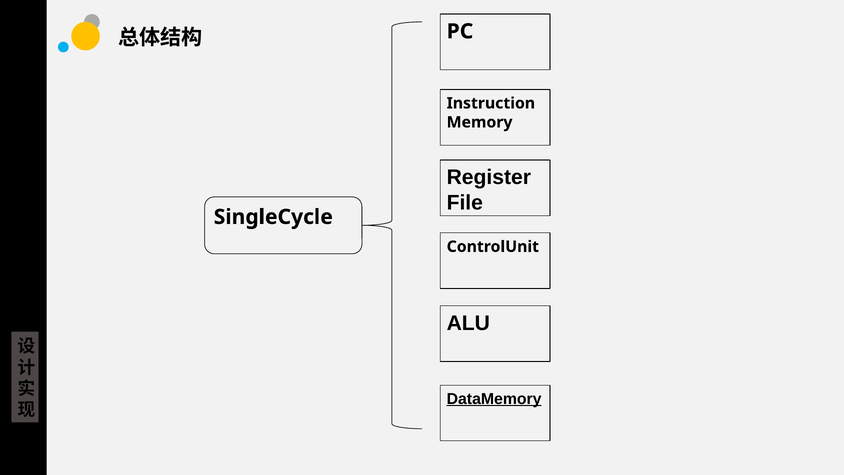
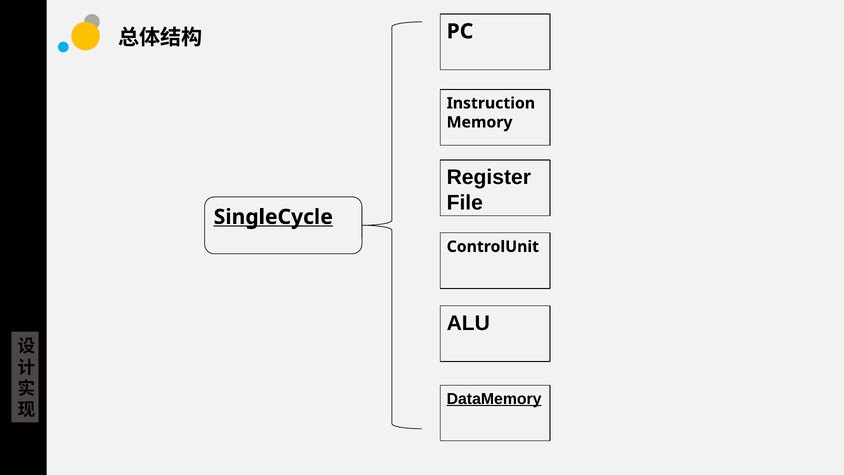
SingleCycle underline: none -> present
